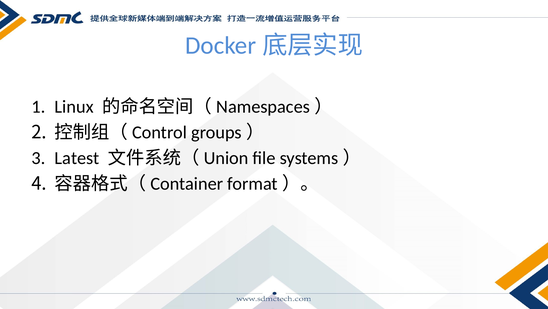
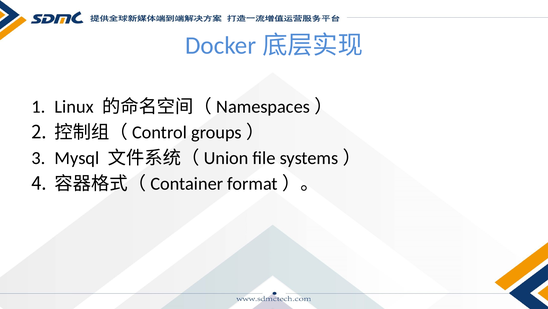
Latest: Latest -> Mysql
